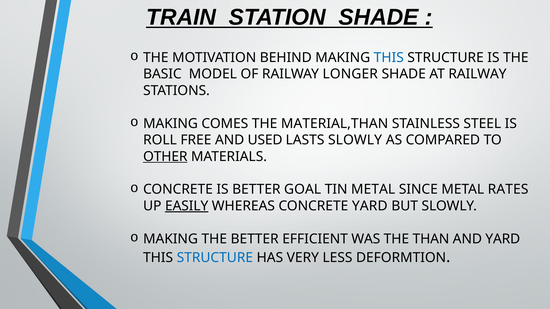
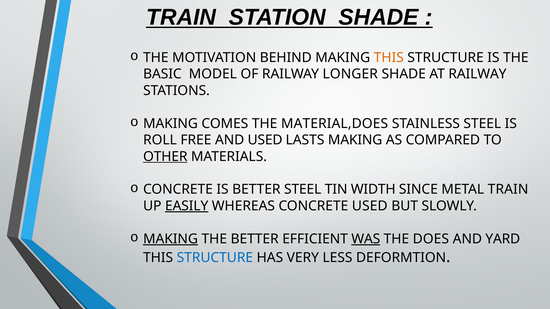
THIS at (389, 58) colour: blue -> orange
MATERIAL,THAN: MATERIAL,THAN -> MATERIAL,DOES
LASTS SLOWLY: SLOWLY -> MAKING
BETTER GOAL: GOAL -> STEEL
TIN METAL: METAL -> WIDTH
METAL RATES: RATES -> TRAIN
CONCRETE YARD: YARD -> USED
MAKING at (171, 239) underline: none -> present
WAS underline: none -> present
THAN: THAN -> DOES
